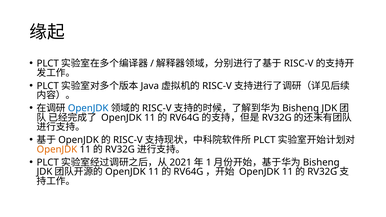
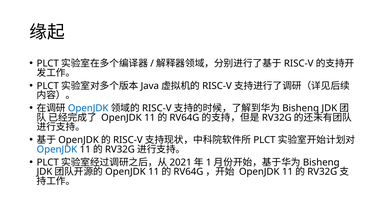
OpenJDK at (57, 149) colour: orange -> blue
